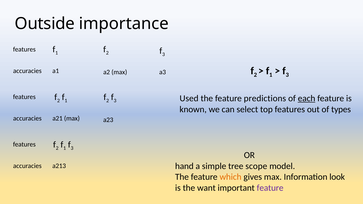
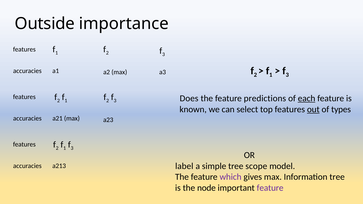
Used: Used -> Does
out underline: none -> present
hand: hand -> label
which colour: orange -> purple
Information look: look -> tree
want: want -> node
